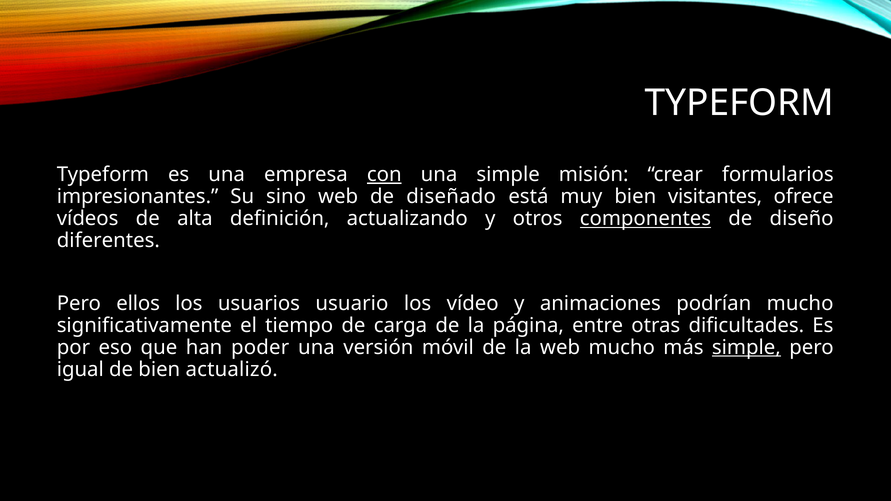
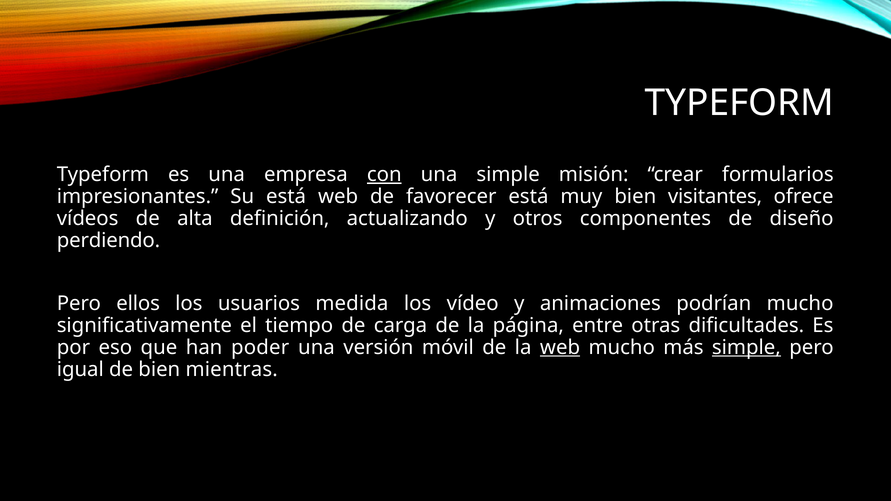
Su sino: sino -> está
diseñado: diseñado -> favorecer
componentes underline: present -> none
diferentes: diferentes -> perdiendo
usuario: usuario -> medida
web at (560, 347) underline: none -> present
actualizó: actualizó -> mientras
